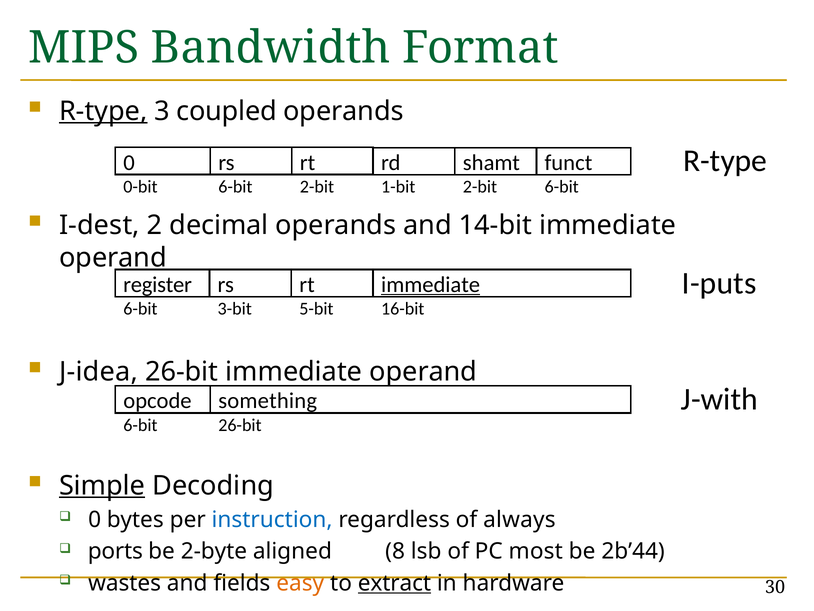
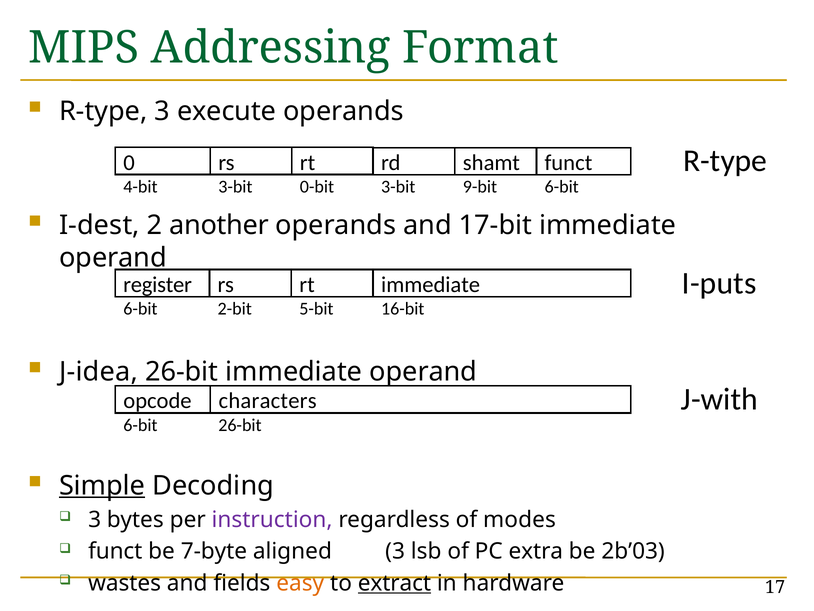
Bandwidth: Bandwidth -> Addressing
R-type at (103, 111) underline: present -> none
coupled: coupled -> execute
0-bit: 0-bit -> 4-bit
6-bit at (235, 187): 6-bit -> 3-bit
2-bit at (317, 187): 2-bit -> 0-bit
1-bit at (398, 187): 1-bit -> 3-bit
2-bit at (480, 187): 2-bit -> 9-bit
decimal: decimal -> another
14-bit: 14-bit -> 17-bit
immediate at (431, 285) underline: present -> none
3-bit: 3-bit -> 2-bit
something: something -> characters
0 at (95, 519): 0 -> 3
instruction colour: blue -> purple
always: always -> modes
ports at (115, 551): ports -> funct
2-byte: 2-byte -> 7-byte
aligned 8: 8 -> 3
most: most -> extra
2b’44: 2b’44 -> 2b’03
30: 30 -> 17
